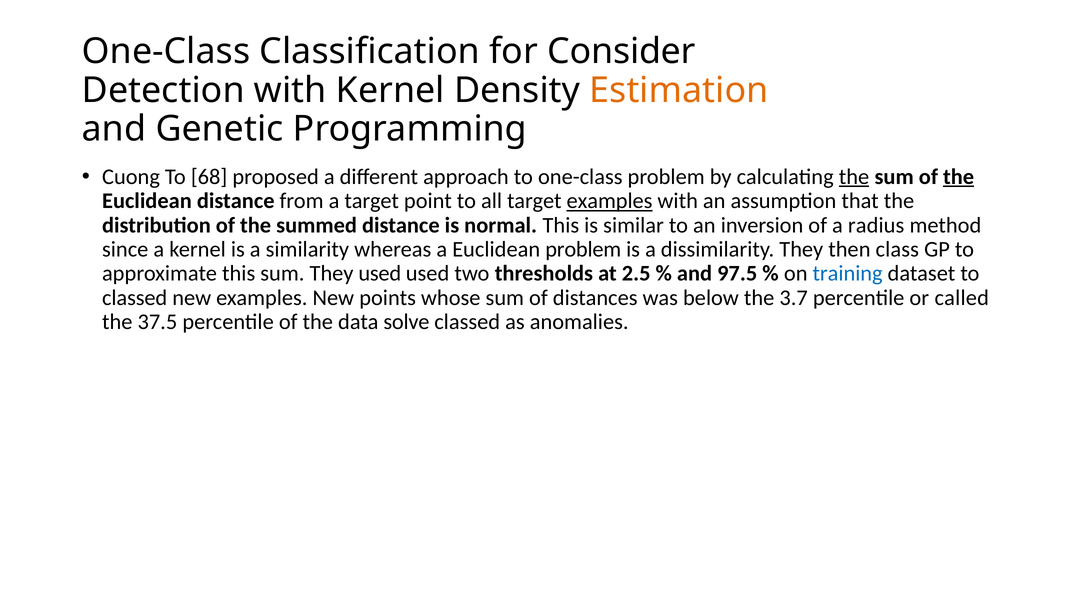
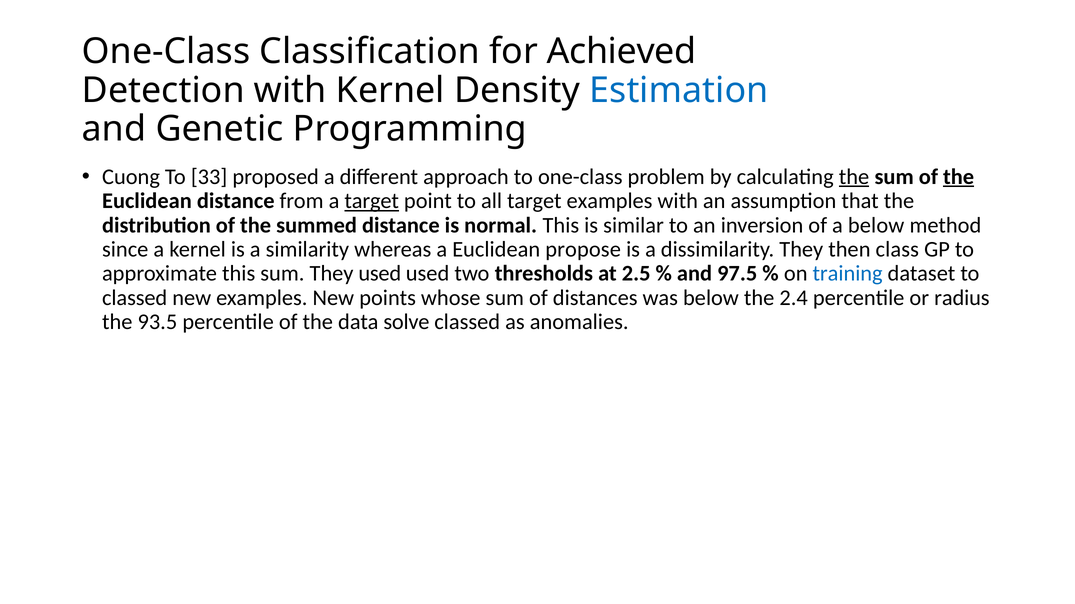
Consider: Consider -> Achieved
Estimation colour: orange -> blue
68: 68 -> 33
target at (372, 201) underline: none -> present
examples at (610, 201) underline: present -> none
a radius: radius -> below
Euclidean problem: problem -> propose
3.7: 3.7 -> 2.4
called: called -> radius
37.5: 37.5 -> 93.5
